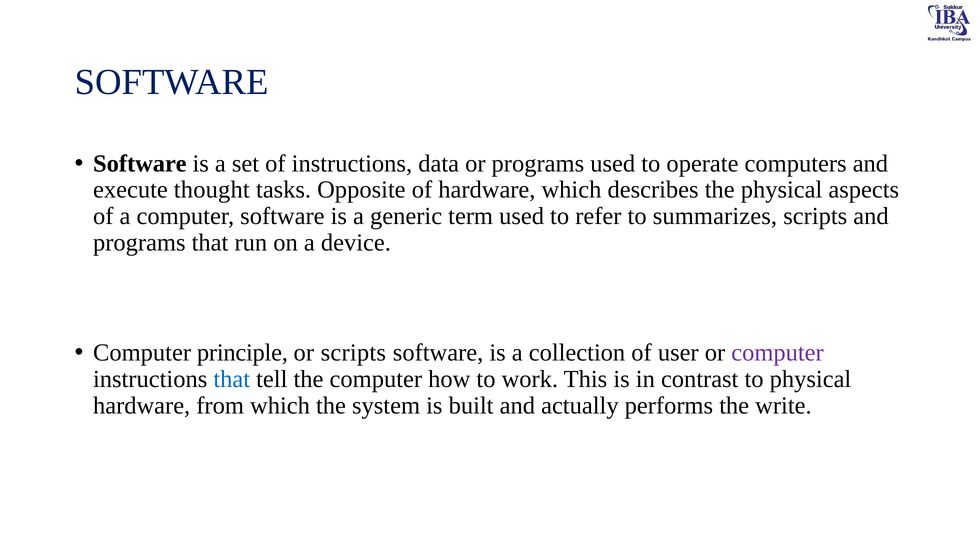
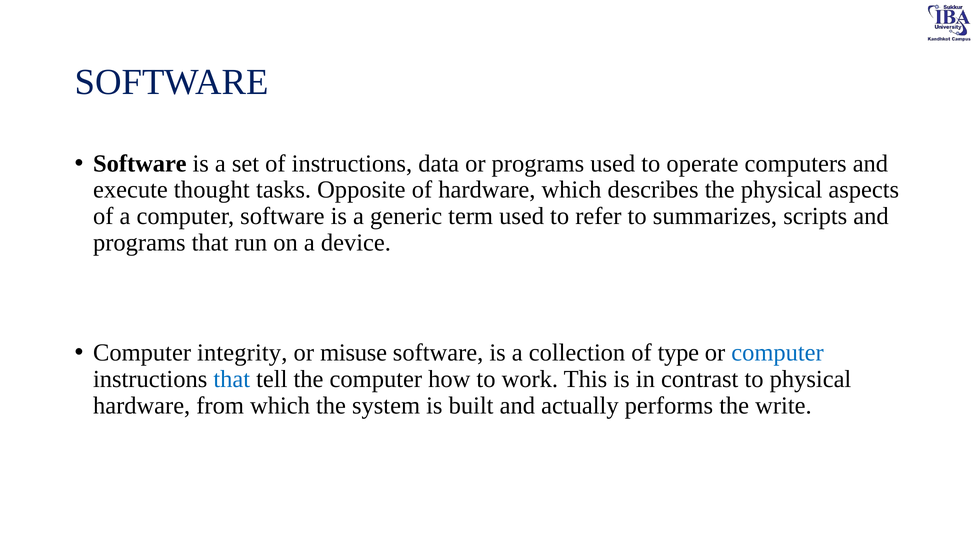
principle: principle -> integrity
or scripts: scripts -> misuse
user: user -> type
computer at (778, 353) colour: purple -> blue
